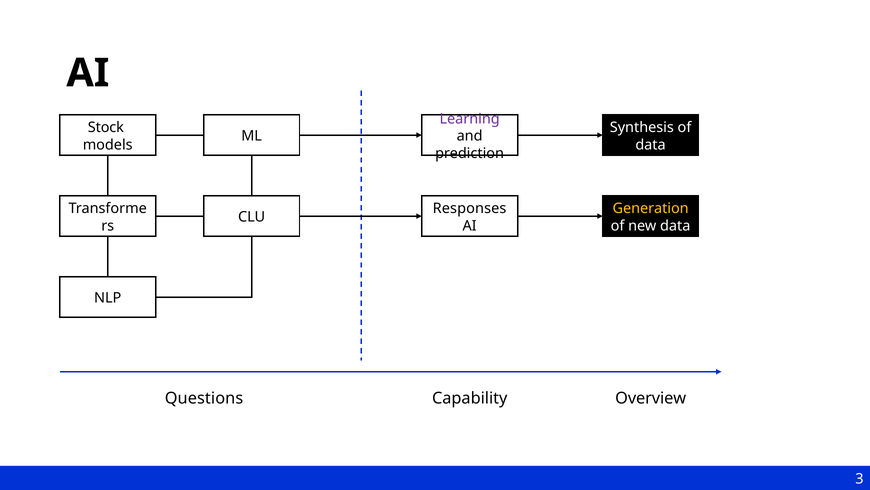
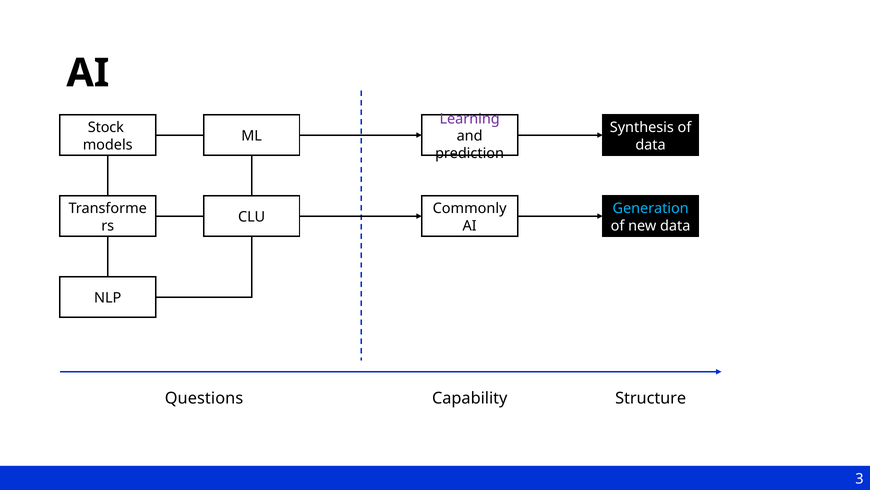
Responses: Responses -> Commonly
Generation colour: yellow -> light blue
Overview: Overview -> Structure
